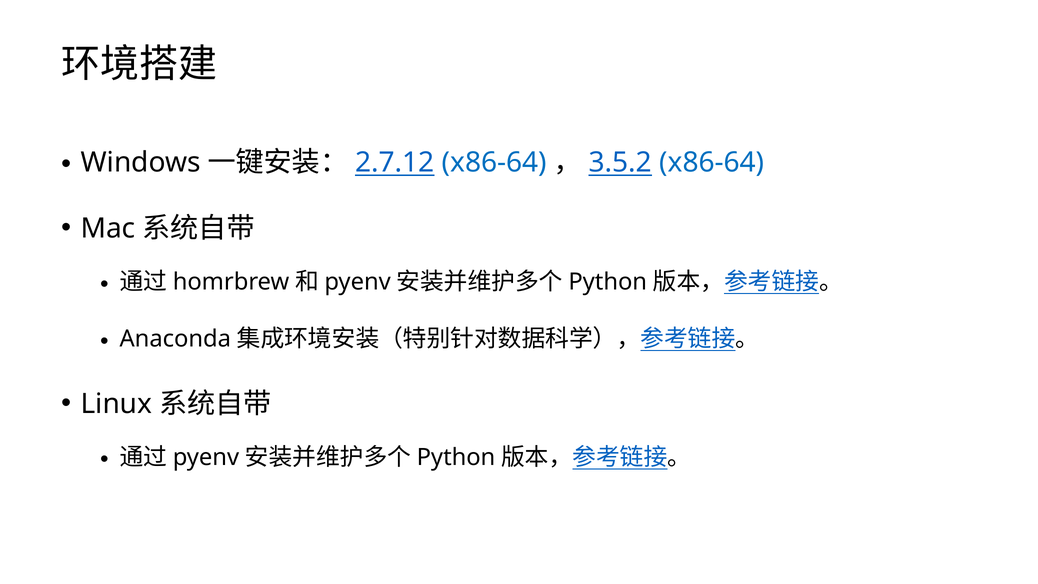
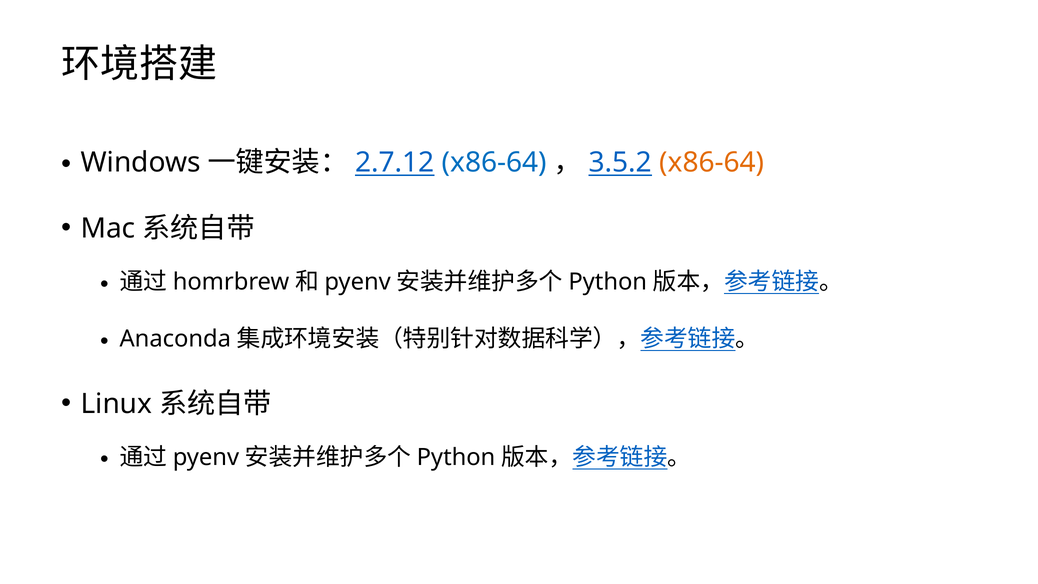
x86-64 at (712, 163) colour: blue -> orange
